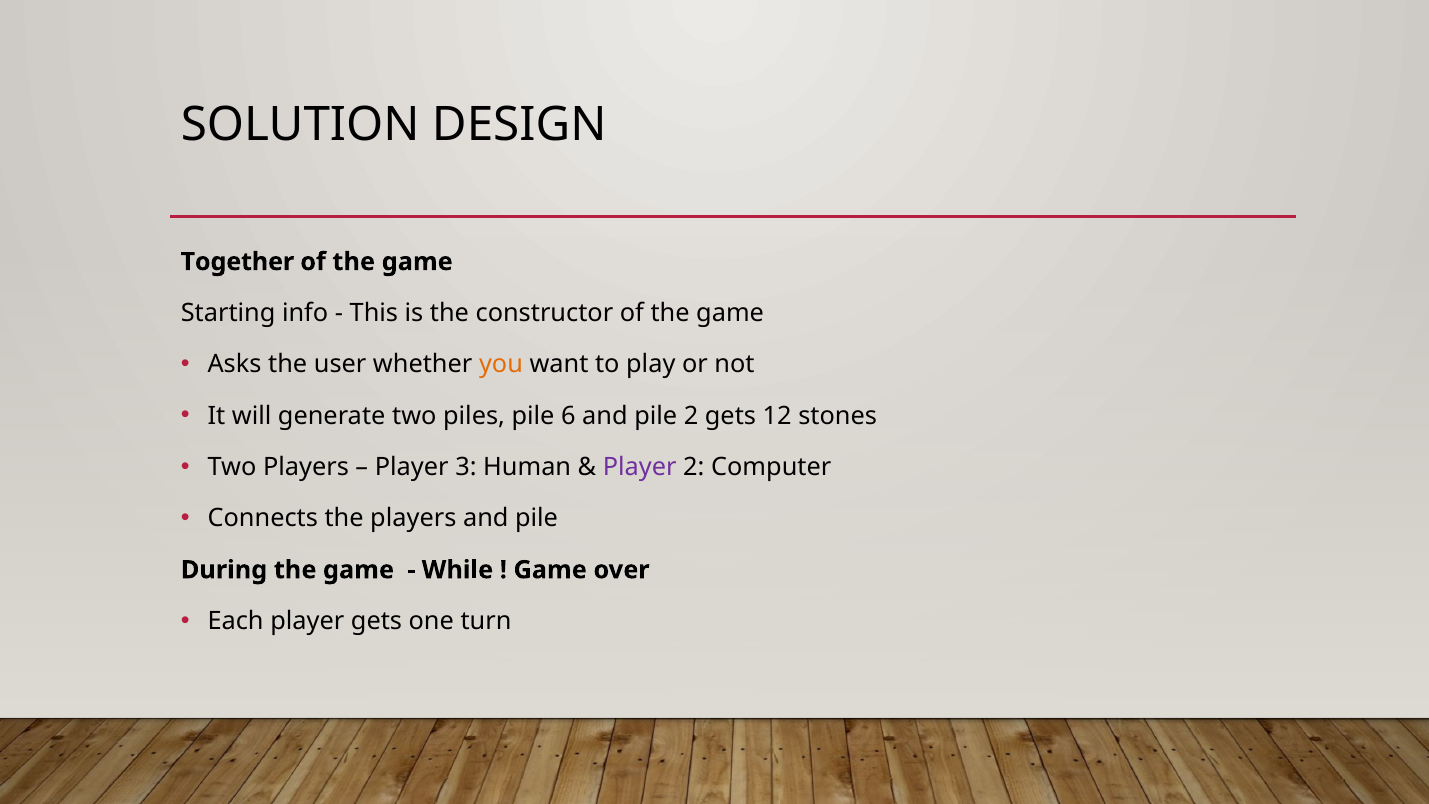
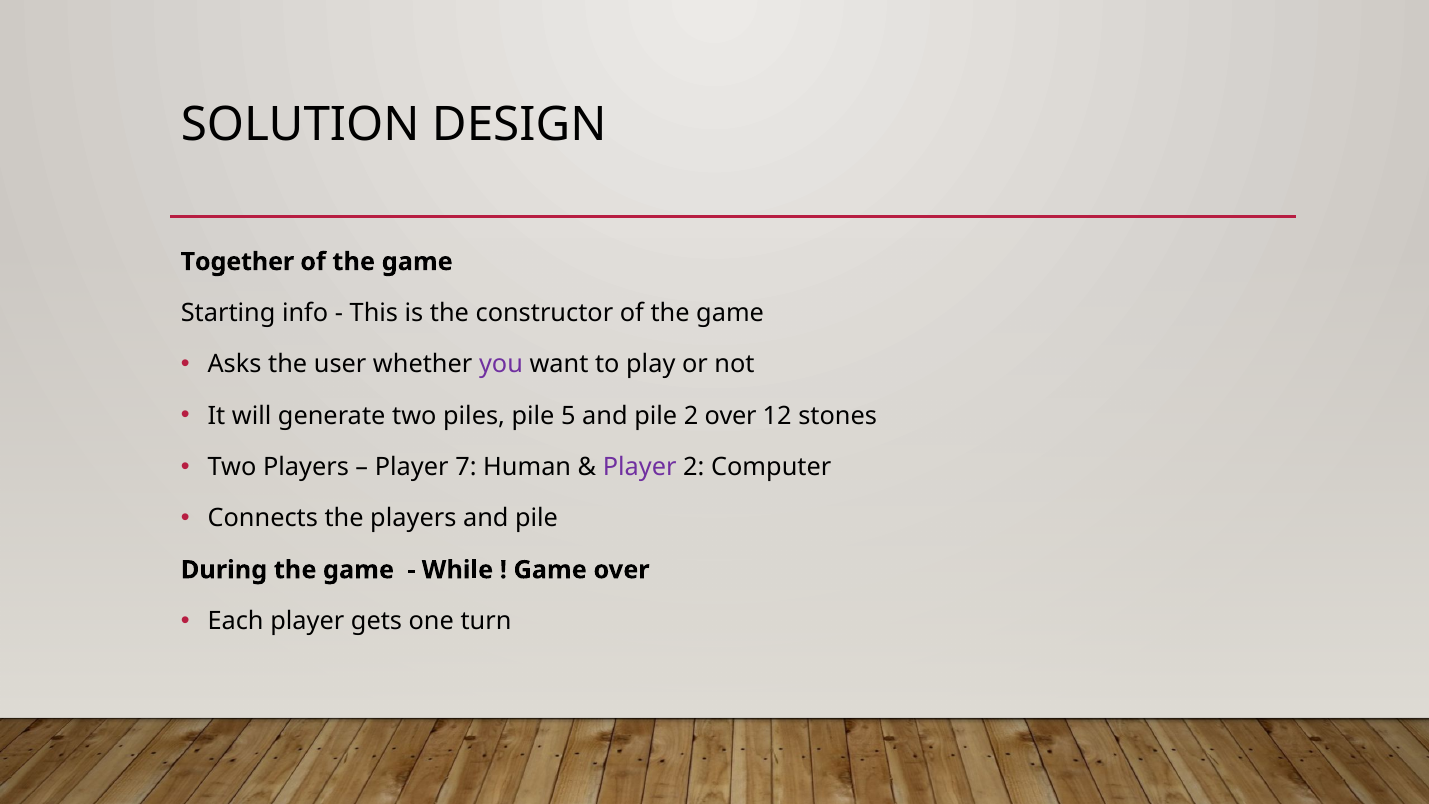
you colour: orange -> purple
6: 6 -> 5
2 gets: gets -> over
3: 3 -> 7
